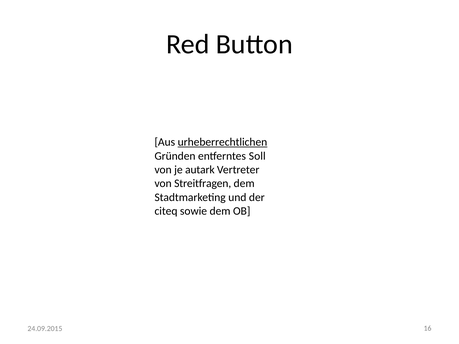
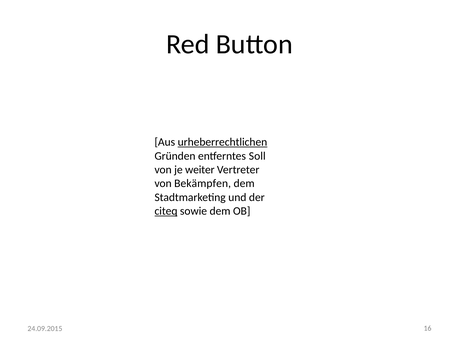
autark: autark -> weiter
Streitfragen: Streitfragen -> Bekämpfen
citeq underline: none -> present
